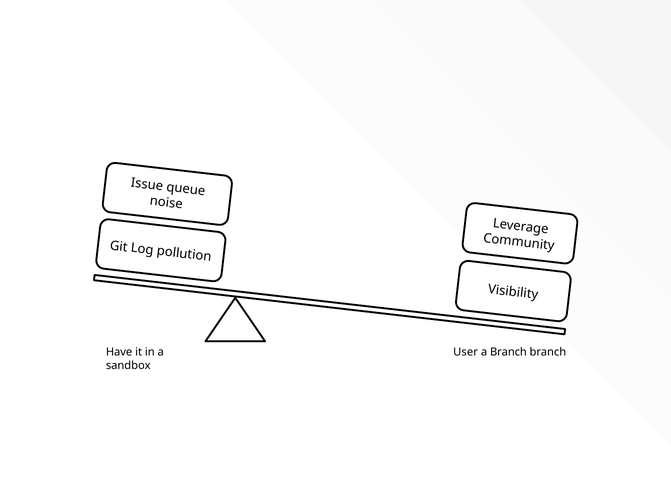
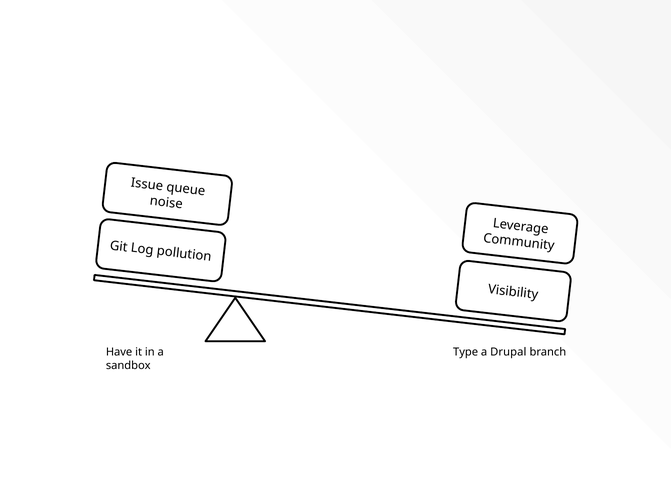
User: User -> Type
a Branch: Branch -> Drupal
